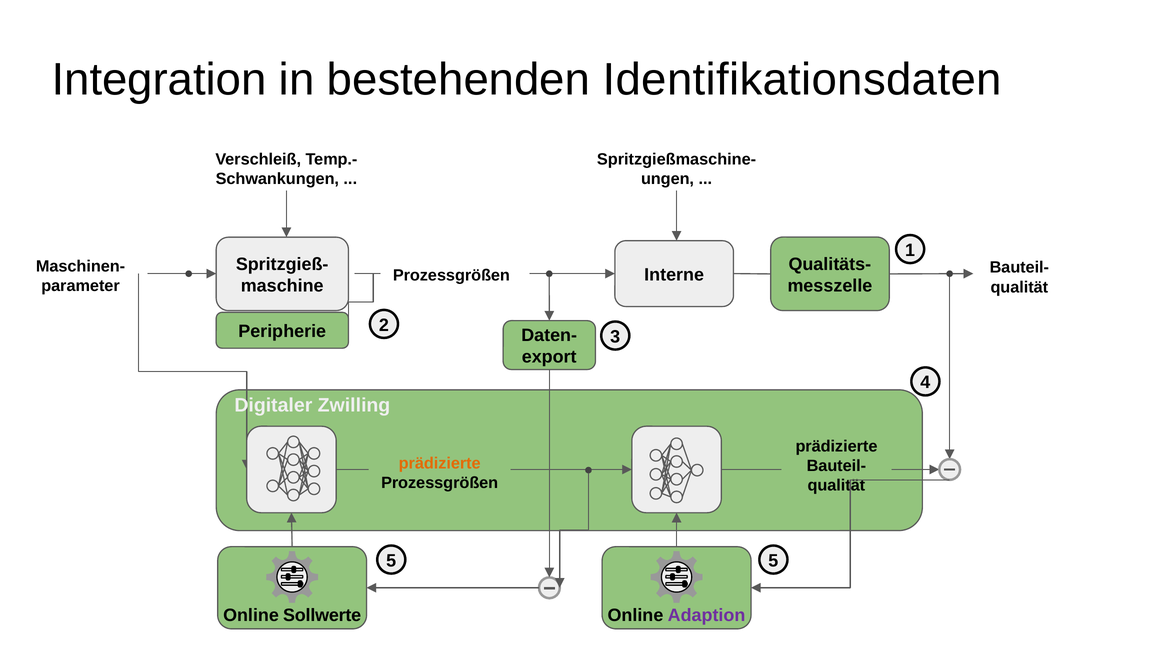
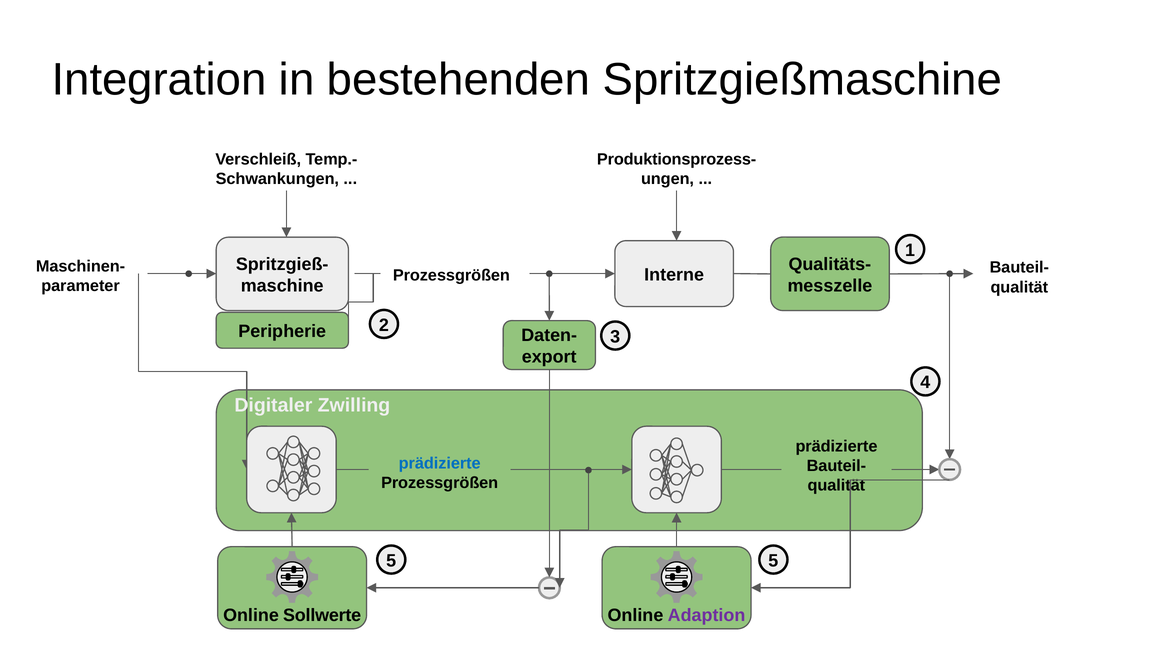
Identifikationsdaten: Identifikationsdaten -> Spritzgießmaschine
Spritzgießmaschine-: Spritzgießmaschine- -> Produktionsprozess-
prädizierte at (440, 464) colour: orange -> blue
